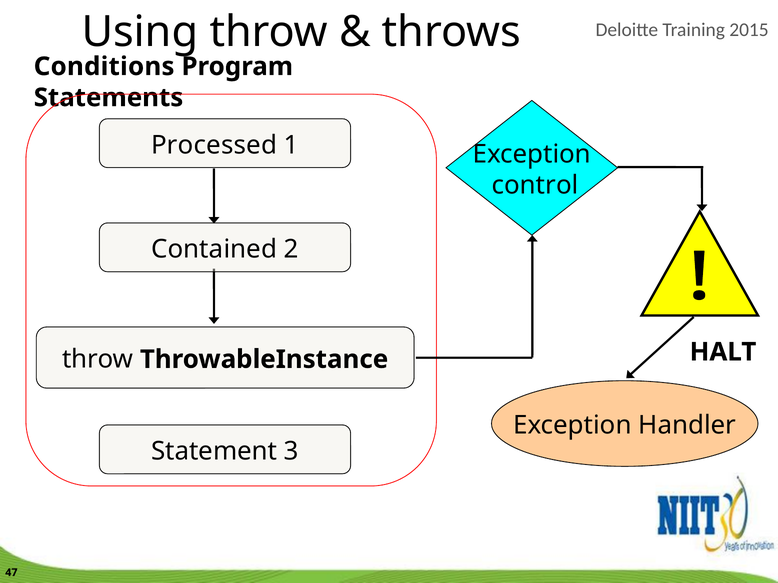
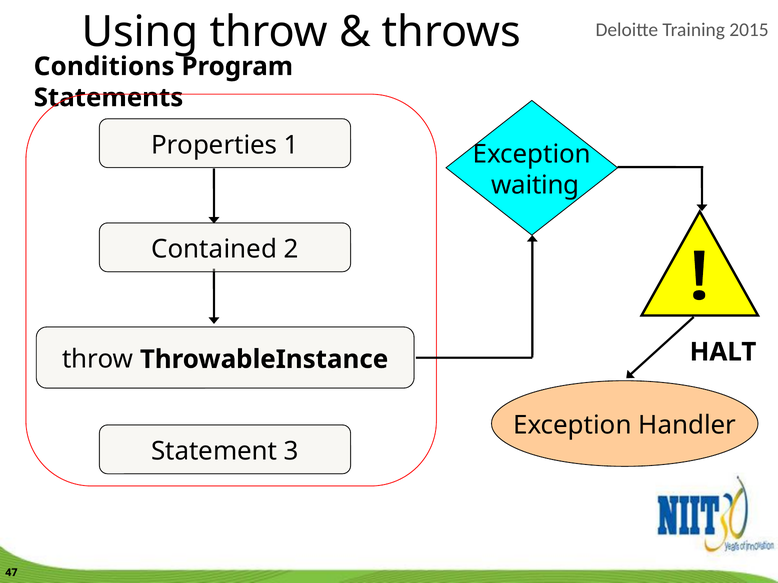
Processed: Processed -> Properties
control: control -> waiting
